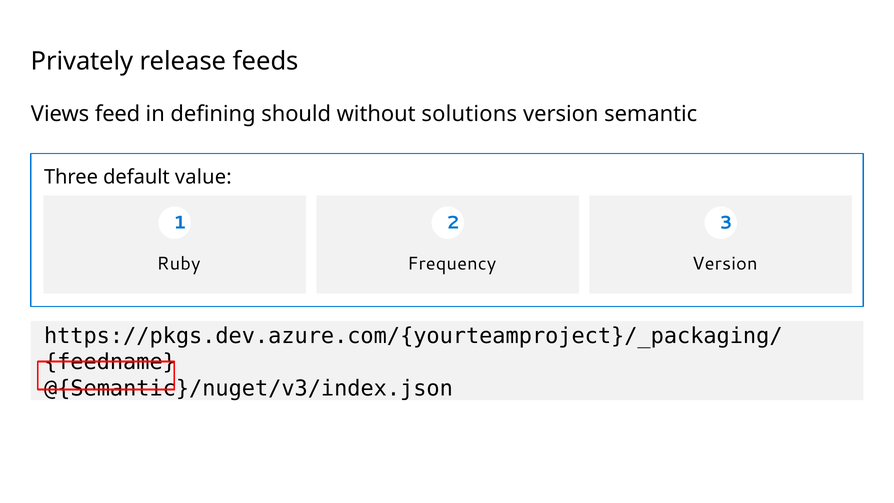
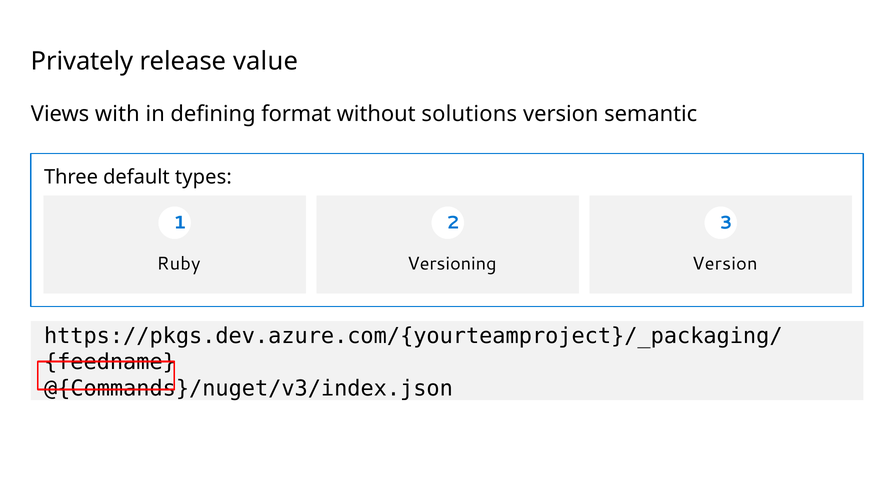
feeds: feeds -> value
feed: feed -> with
should: should -> format
value: value -> types
Frequency: Frequency -> Versioning
@{Semantic}/nuget/v3/index.json: @{Semantic}/nuget/v3/index.json -> @{Commands}/nuget/v3/index.json
